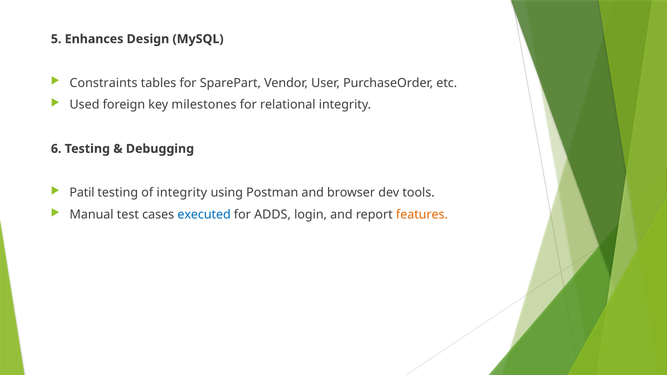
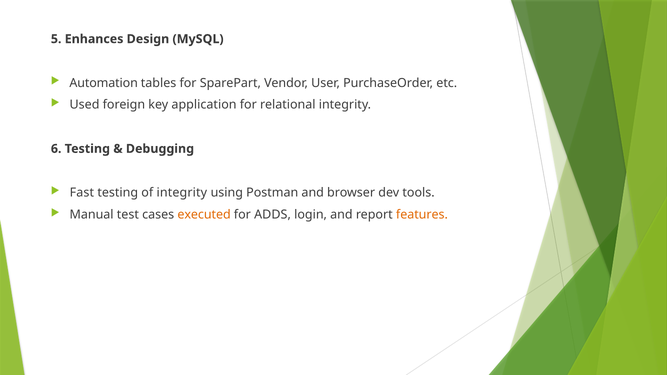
Constraints: Constraints -> Automation
milestones: milestones -> application
Patil: Patil -> Fast
executed colour: blue -> orange
